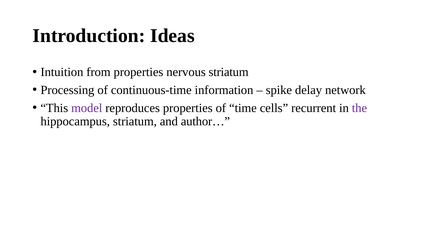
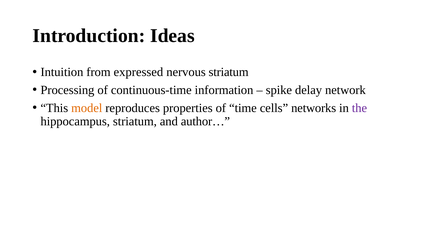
from properties: properties -> expressed
model colour: purple -> orange
recurrent: recurrent -> networks
